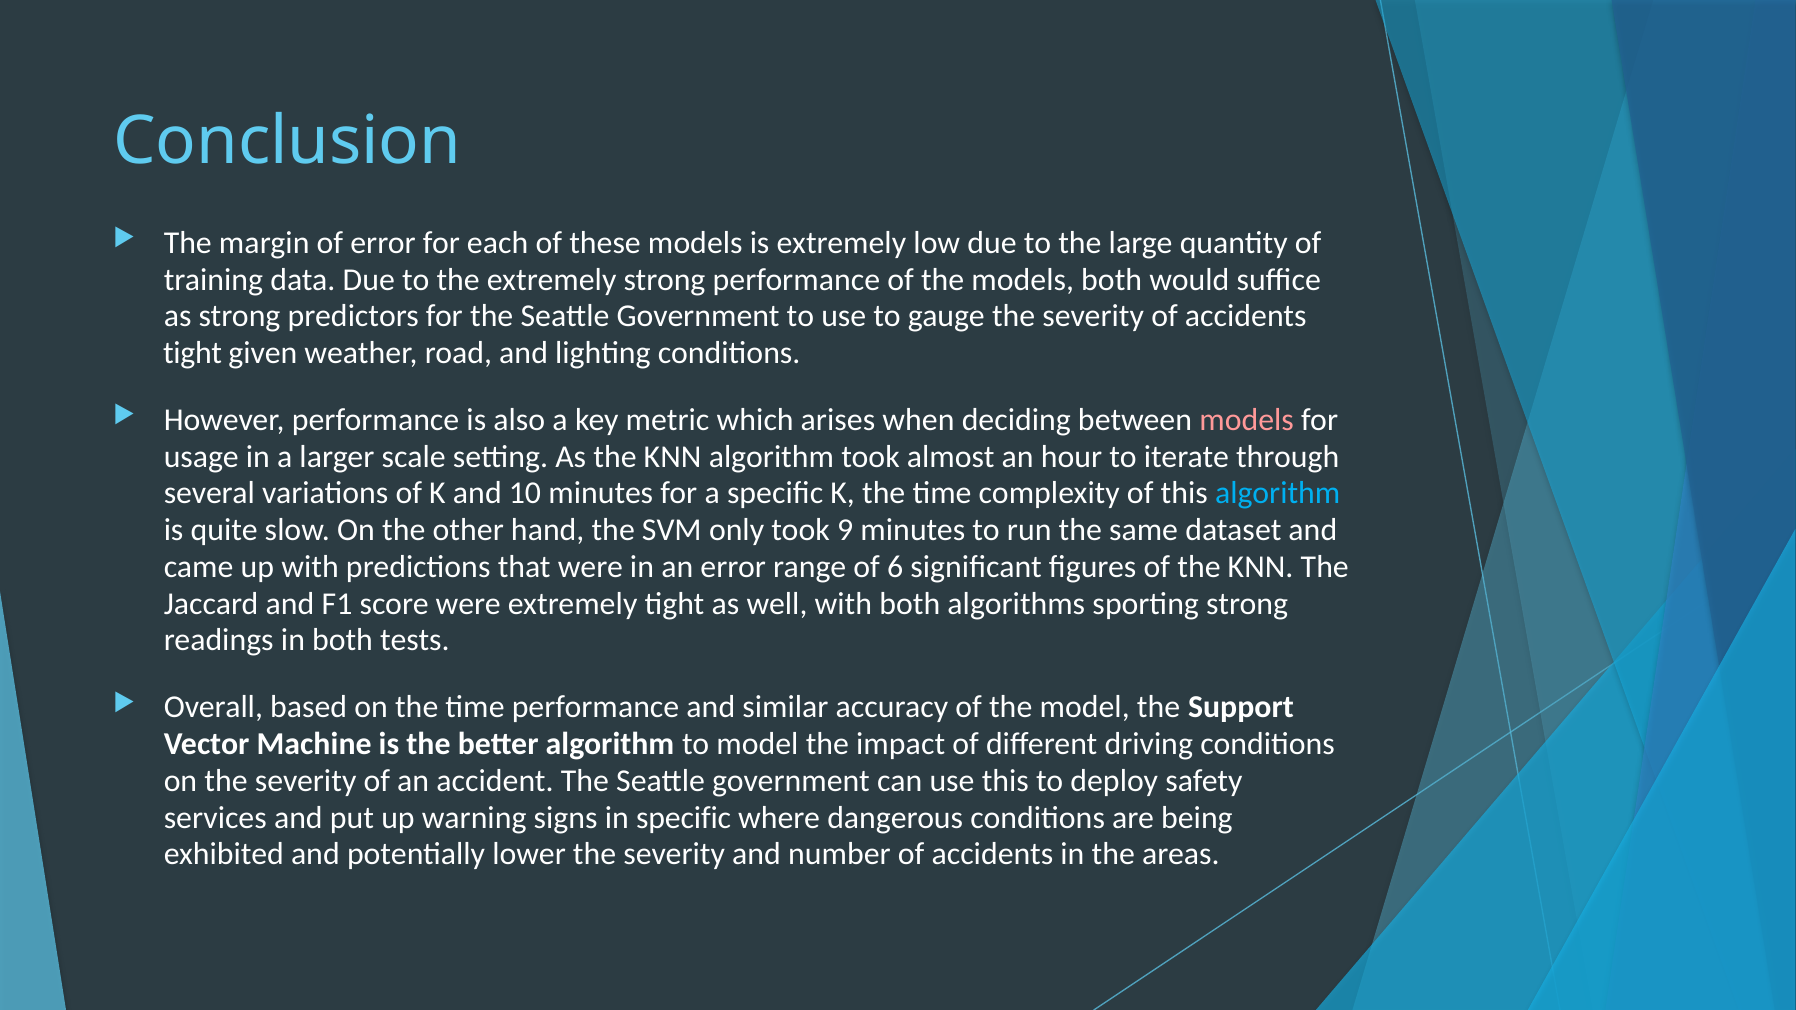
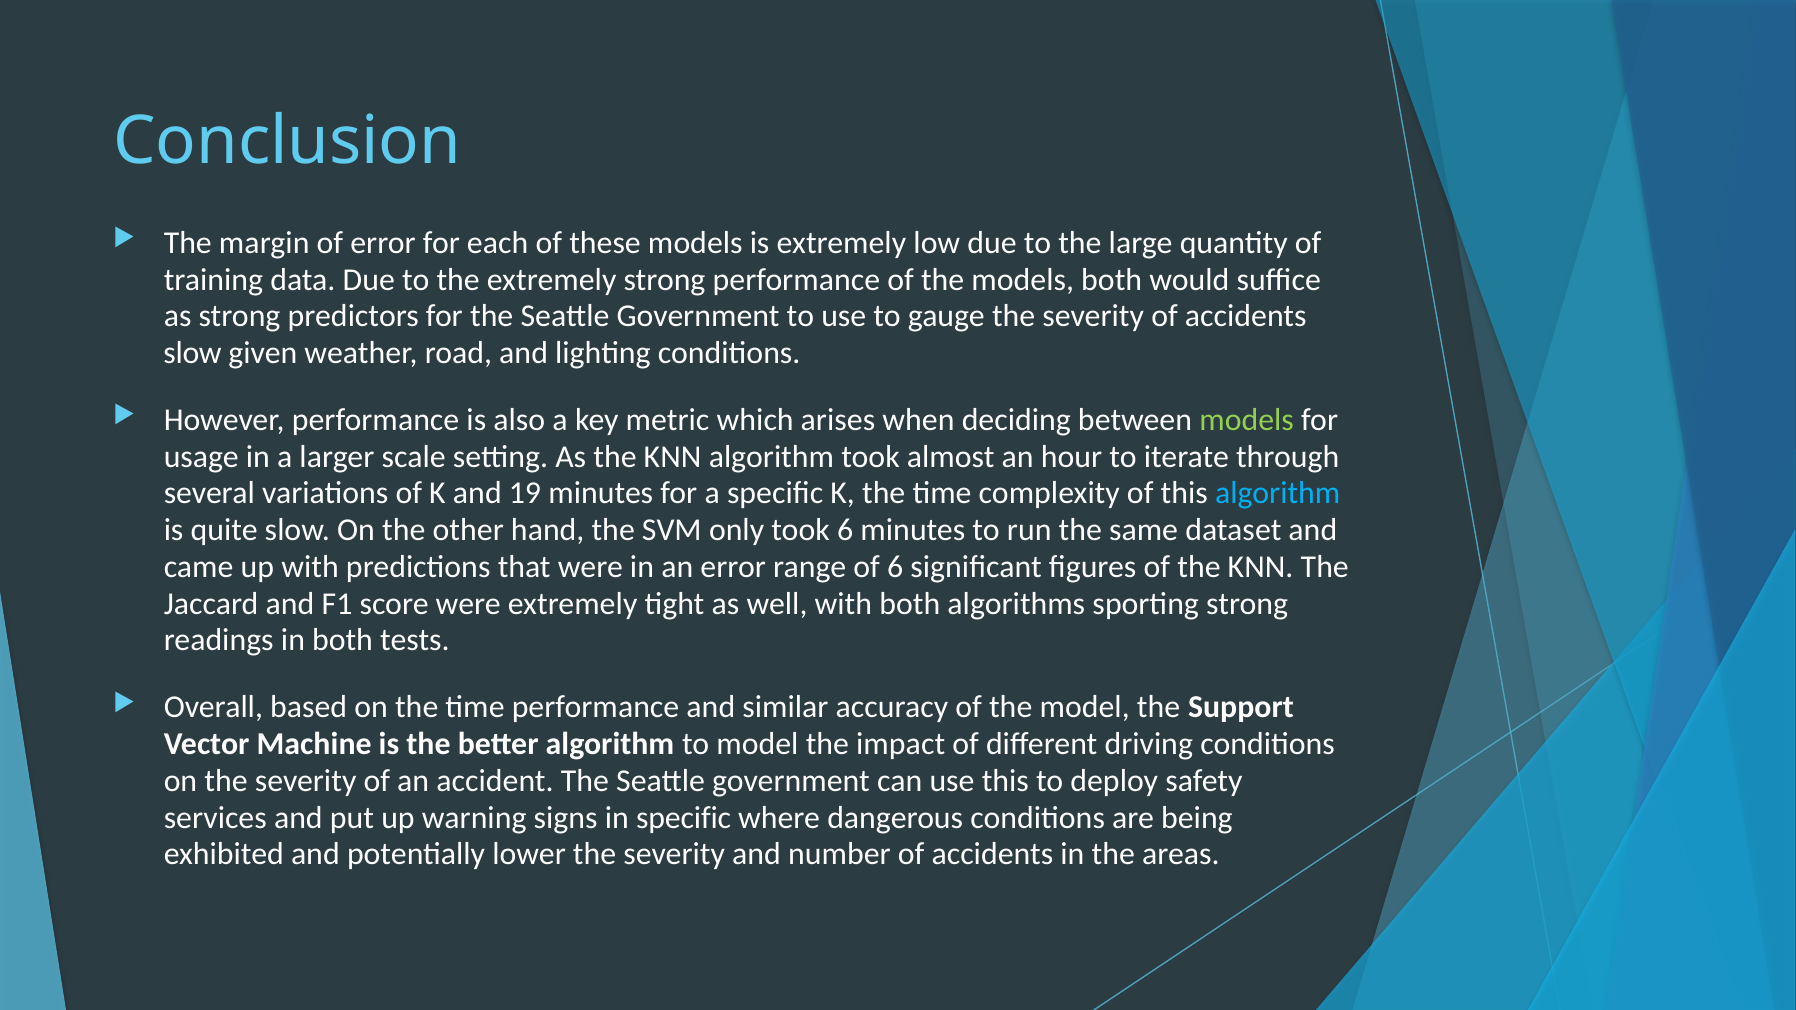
tight at (193, 353): tight -> slow
models at (1247, 420) colour: pink -> light green
10: 10 -> 19
took 9: 9 -> 6
